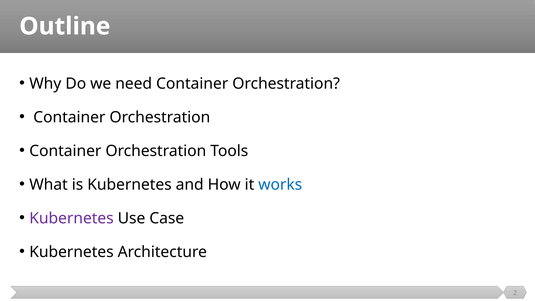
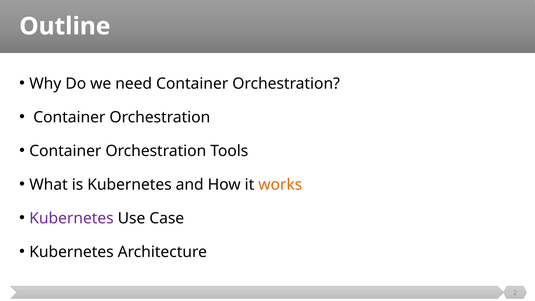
works colour: blue -> orange
